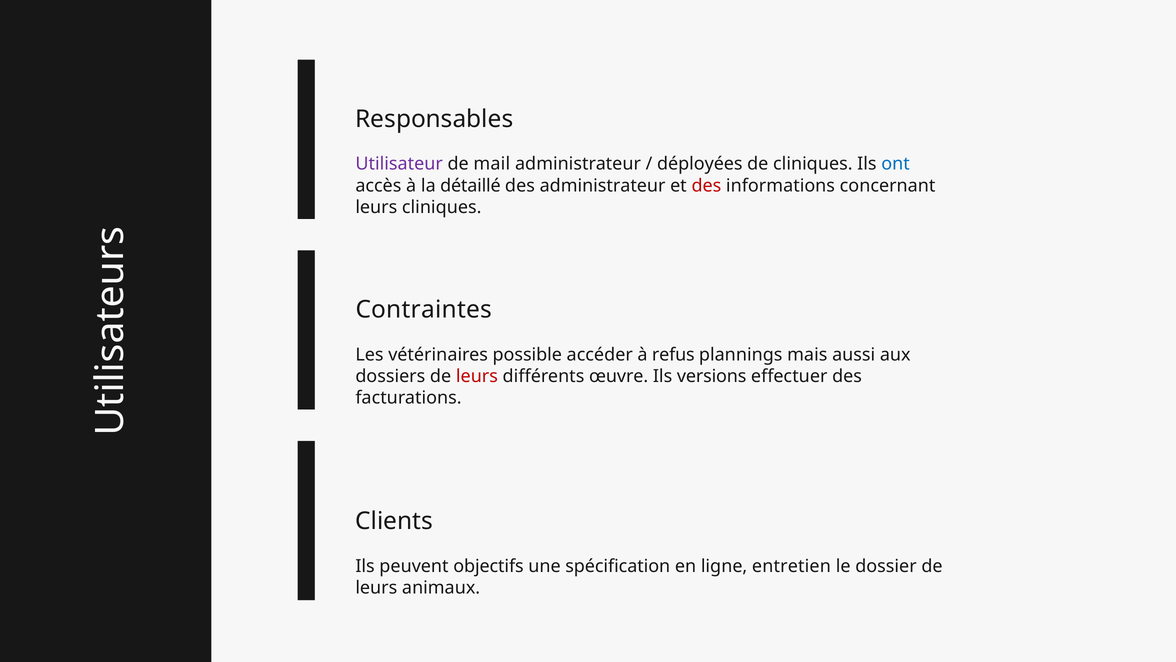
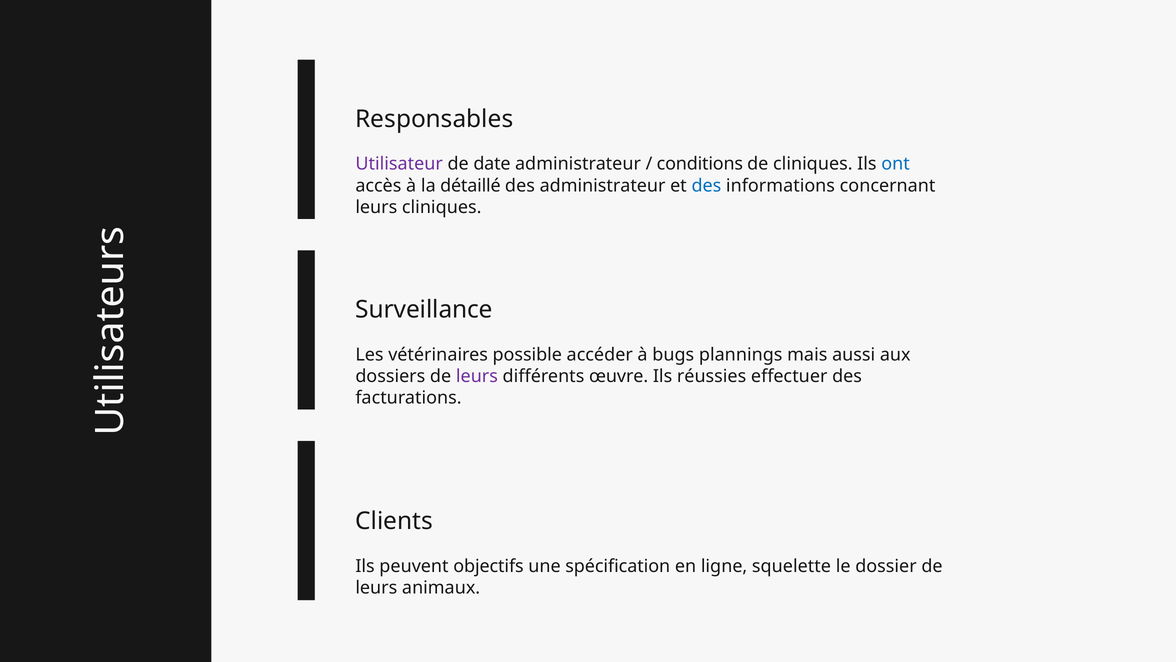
mail: mail -> date
déployées: déployées -> conditions
des at (706, 185) colour: red -> blue
Contraintes: Contraintes -> Surveillance
refus: refus -> bugs
leurs at (477, 376) colour: red -> purple
versions: versions -> réussies
entretien: entretien -> squelette
